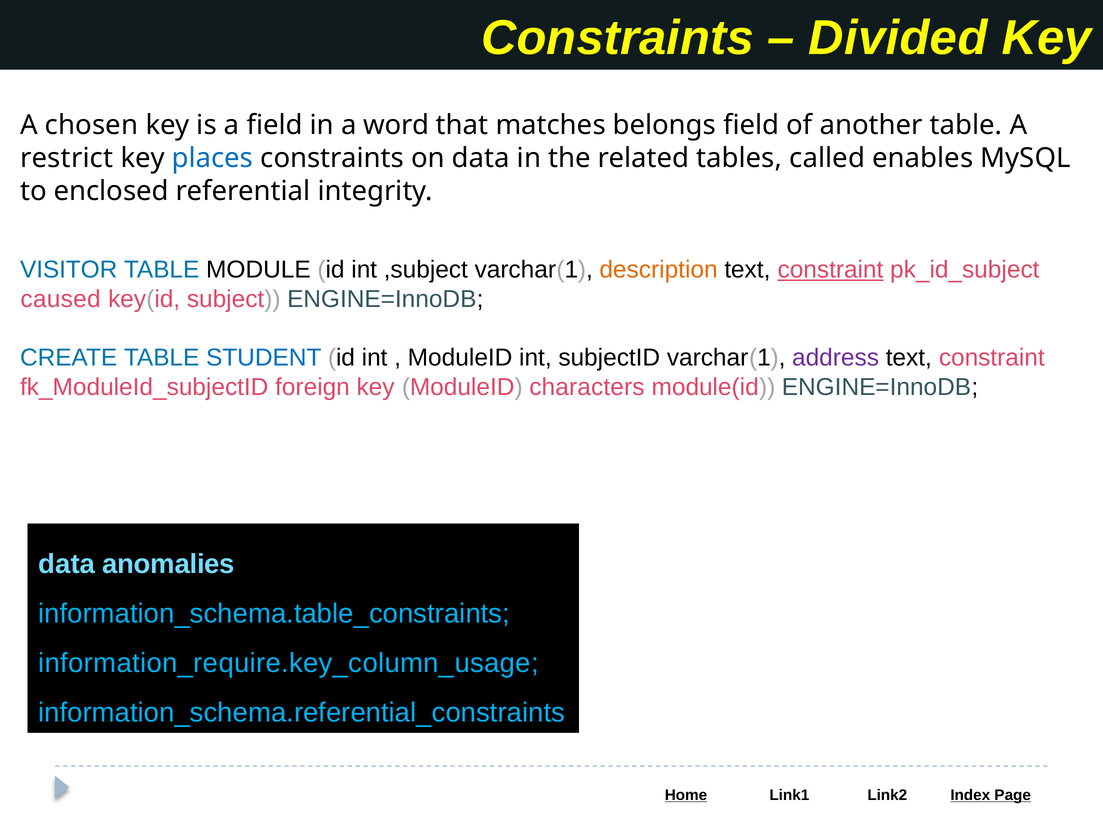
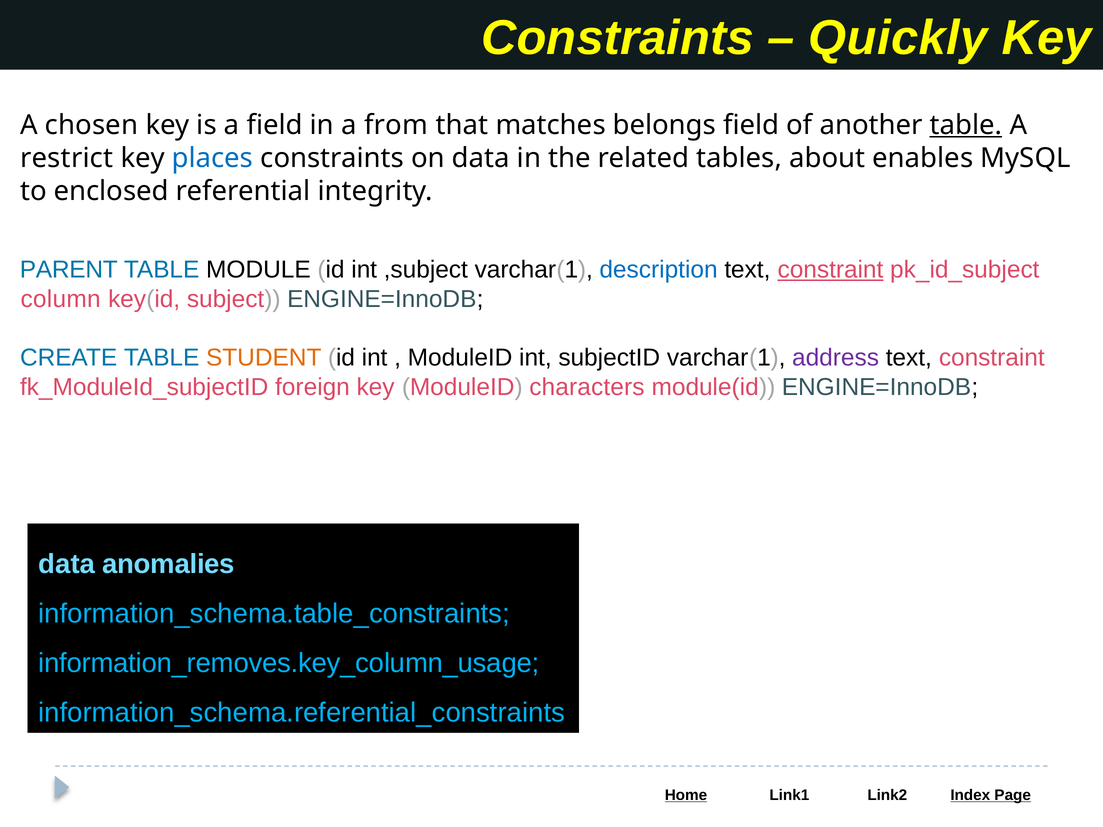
Divided: Divided -> Quickly
word: word -> from
table at (966, 125) underline: none -> present
called: called -> about
VISITOR: VISITOR -> PARENT
description colour: orange -> blue
caused: caused -> column
STUDENT colour: blue -> orange
information_require.key_column_usage: information_require.key_column_usage -> information_removes.key_column_usage
